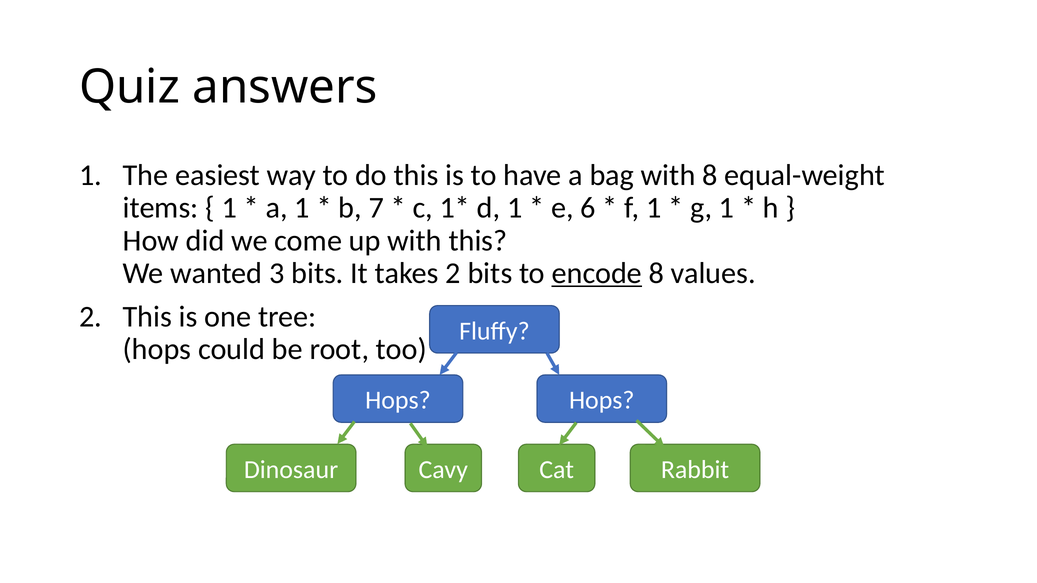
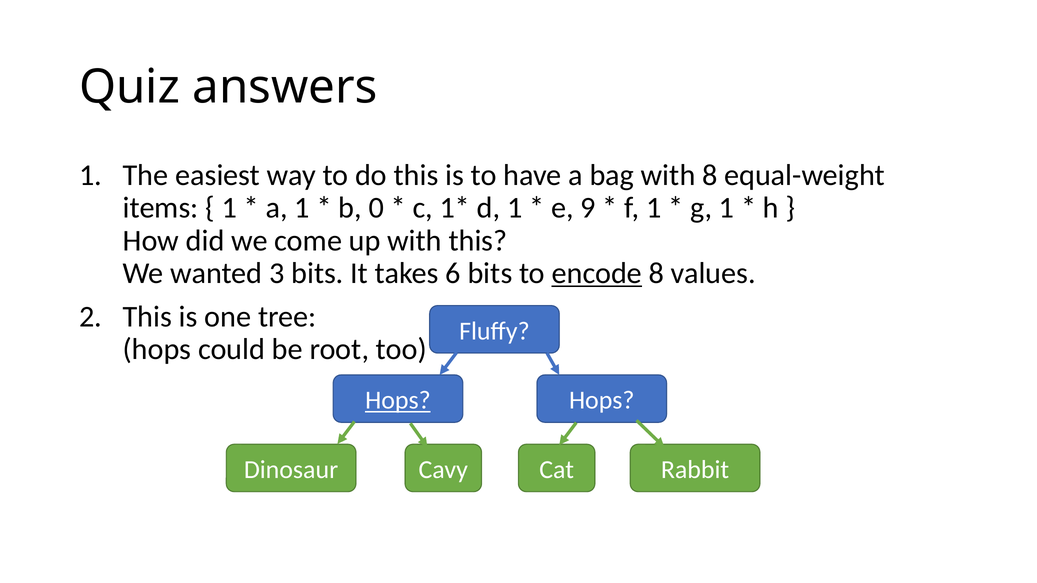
7: 7 -> 0
6: 6 -> 9
takes 2: 2 -> 6
Hops at (398, 401) underline: none -> present
